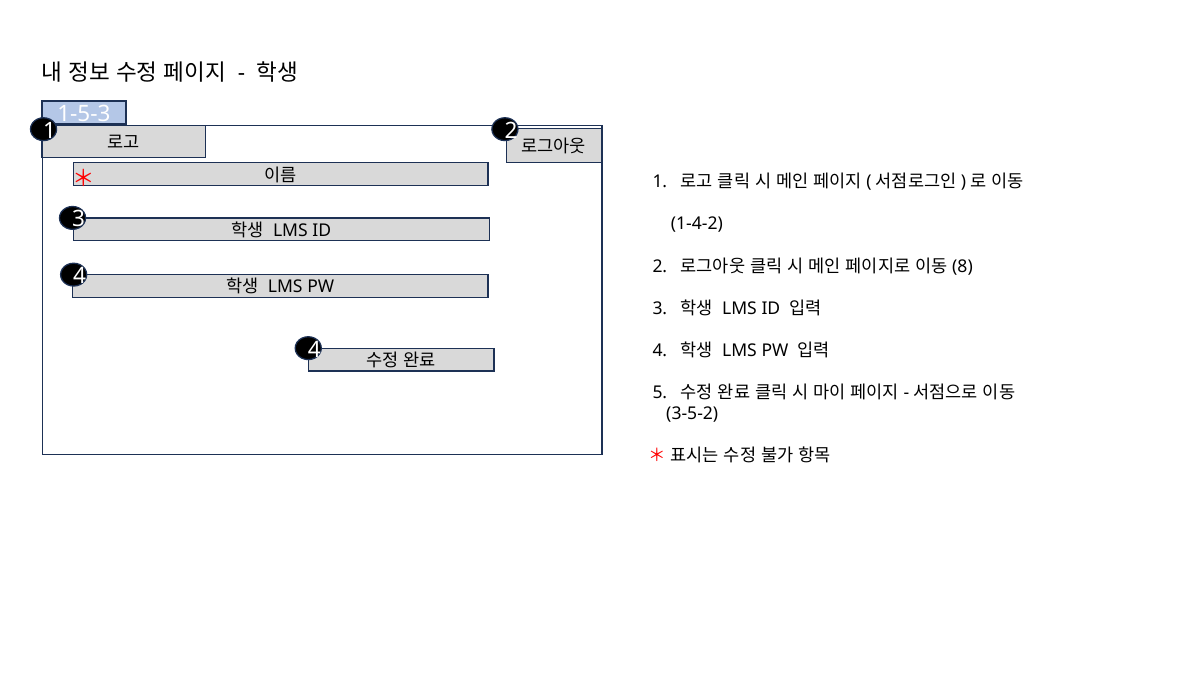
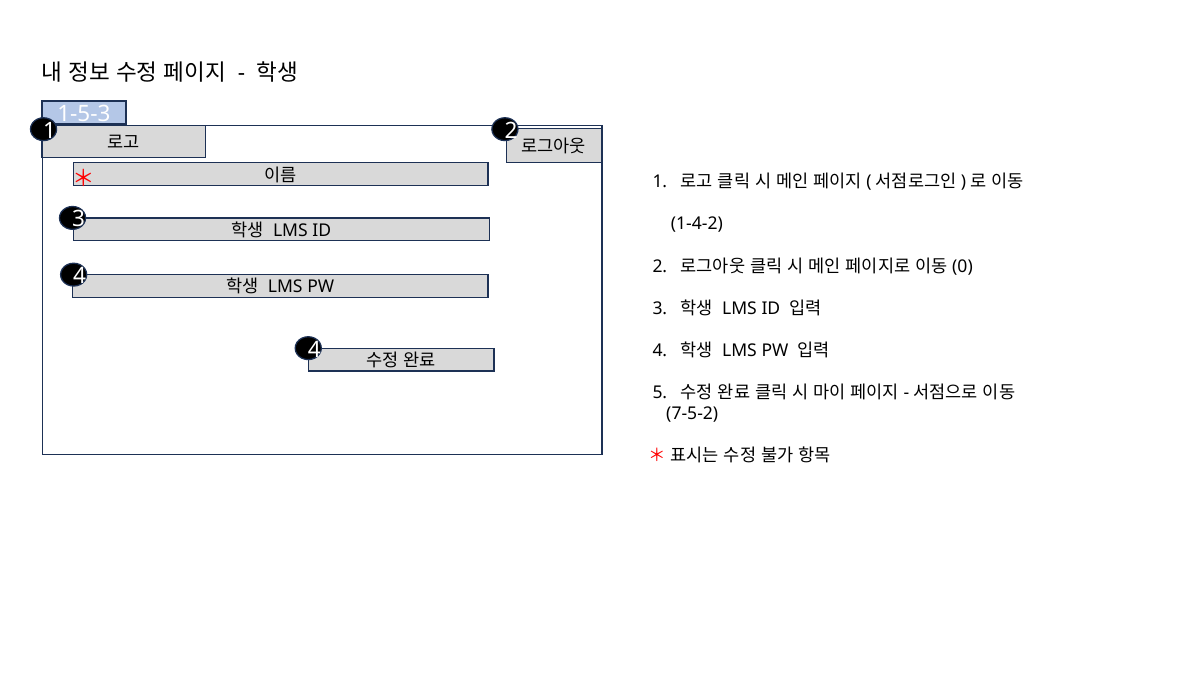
8: 8 -> 0
3-5-2: 3-5-2 -> 7-5-2
